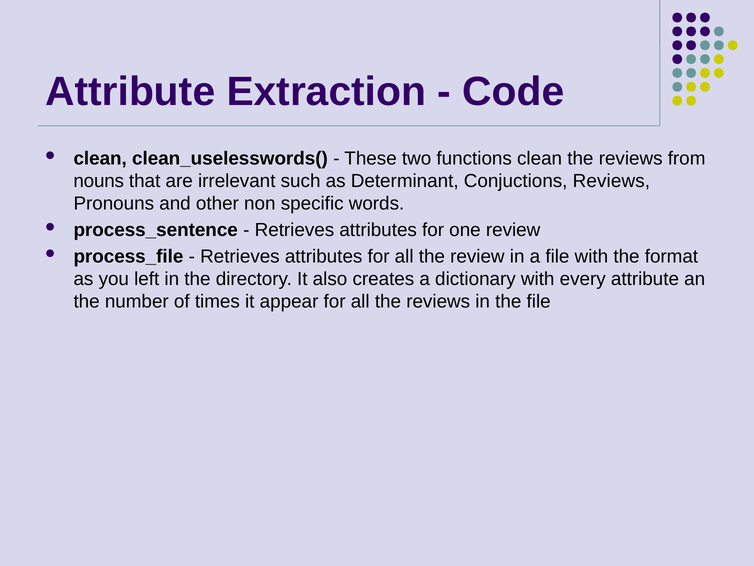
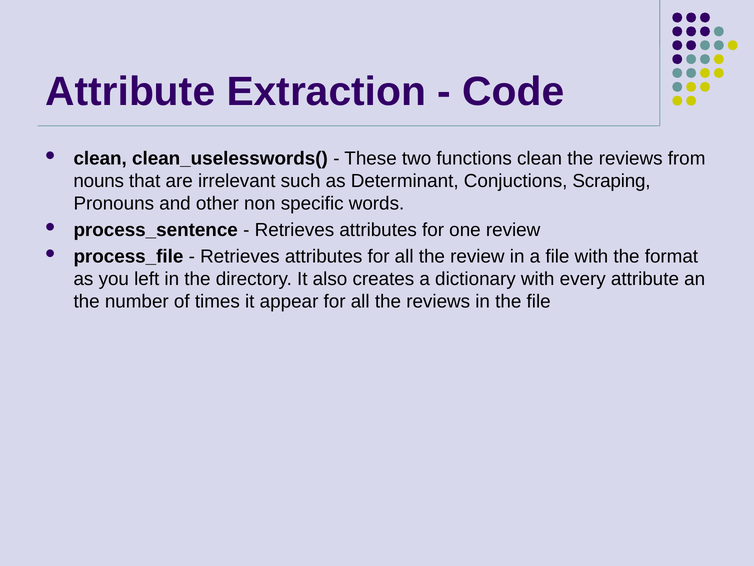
Conjuctions Reviews: Reviews -> Scraping
